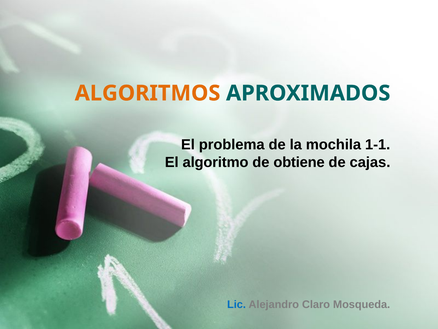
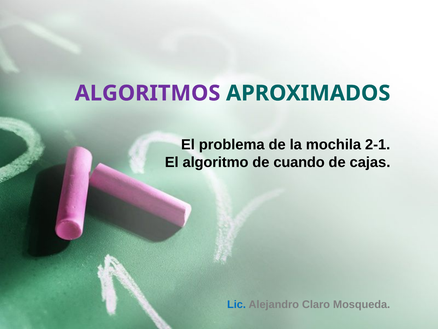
ALGORITMOS colour: orange -> purple
1-1: 1-1 -> 2-1
obtiene: obtiene -> cuando
